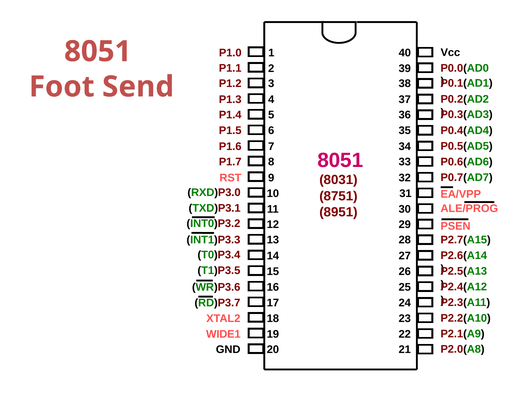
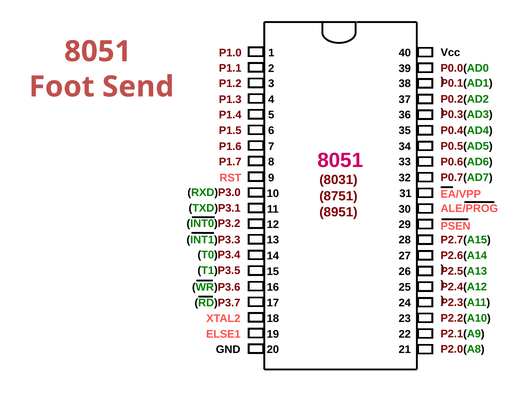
WIDE1: WIDE1 -> ELSE1
